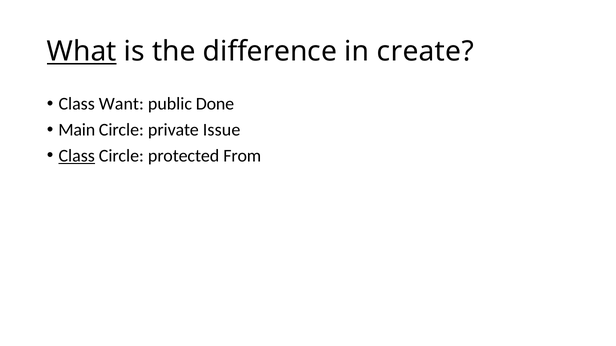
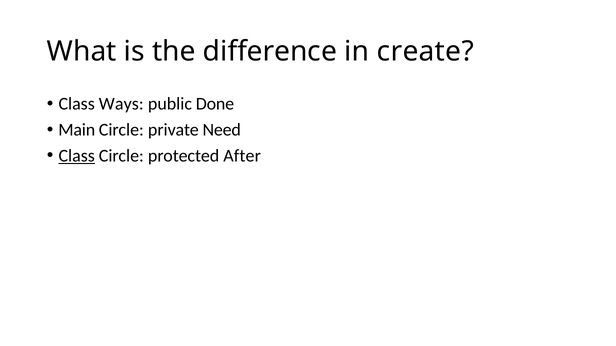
What underline: present -> none
Want: Want -> Ways
Issue: Issue -> Need
From: From -> After
